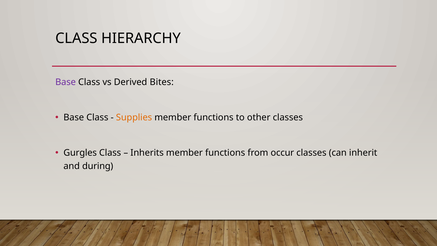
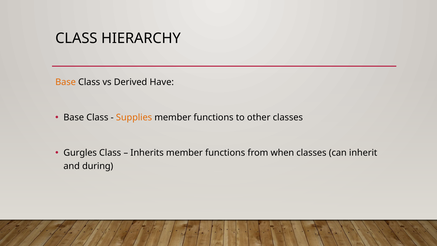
Base at (66, 82) colour: purple -> orange
Bites: Bites -> Have
occur: occur -> when
